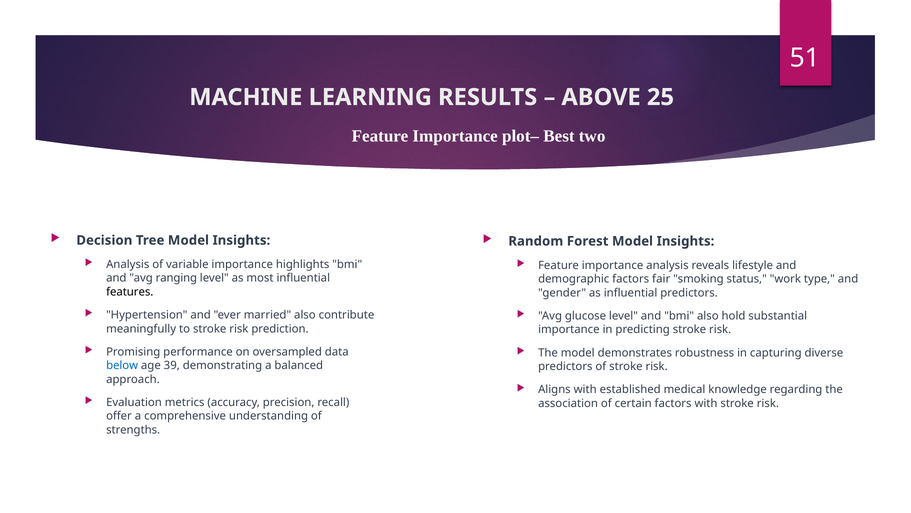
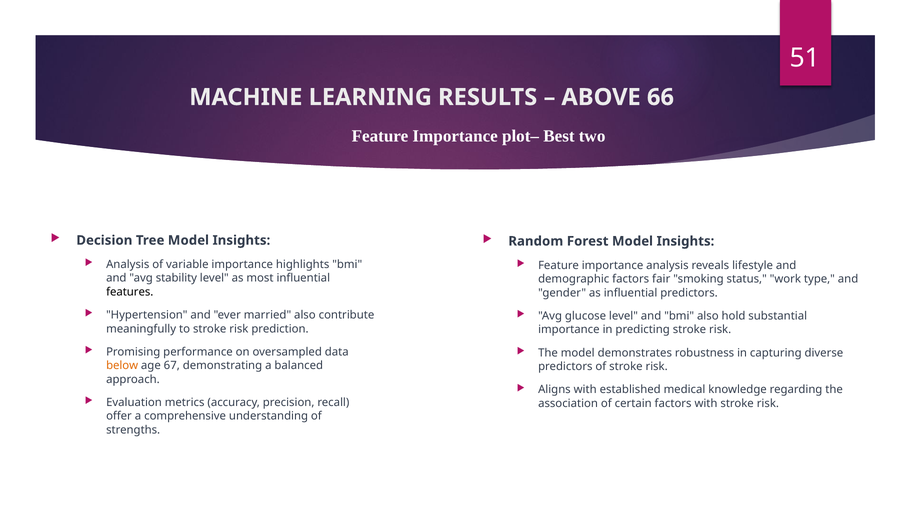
25: 25 -> 66
ranging: ranging -> stability
below colour: blue -> orange
39: 39 -> 67
